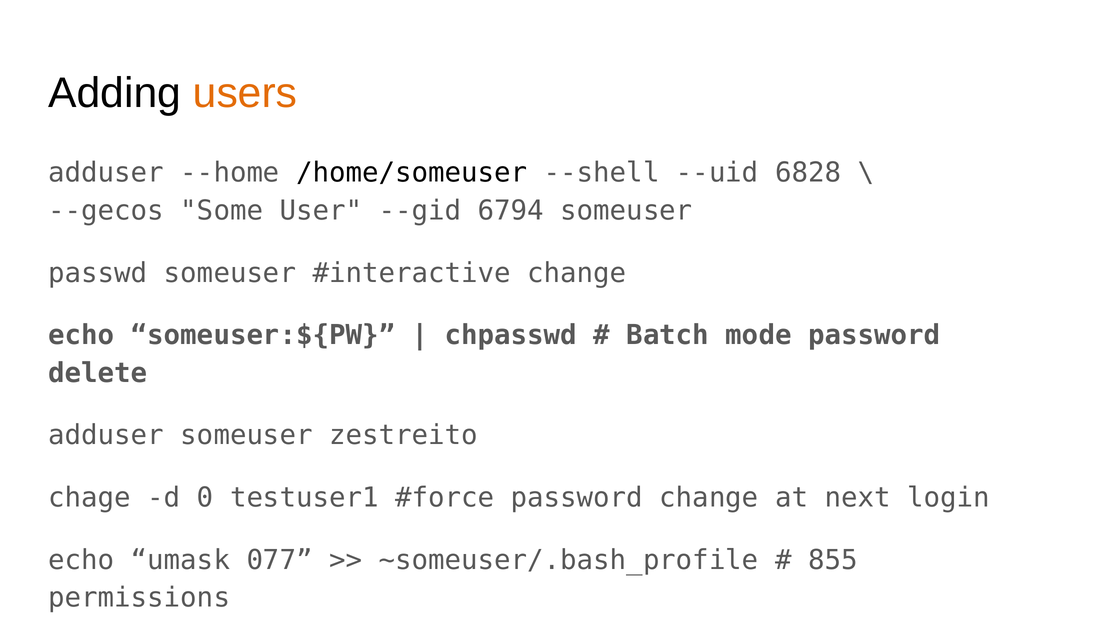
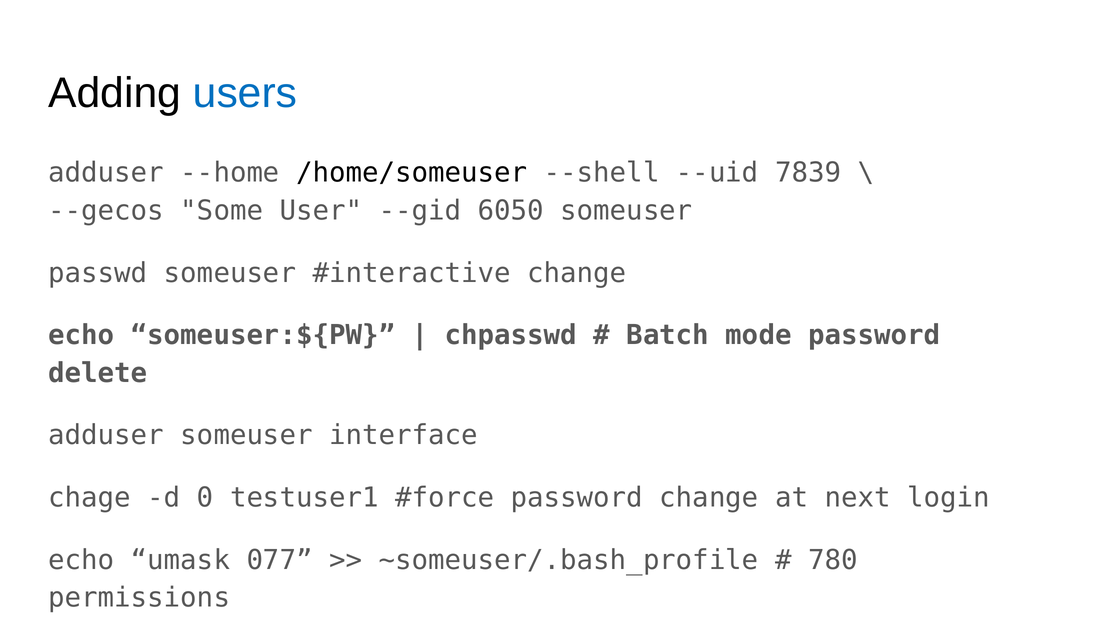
users colour: orange -> blue
6828: 6828 -> 7839
6794: 6794 -> 6050
zestreito: zestreito -> interface
855: 855 -> 780
